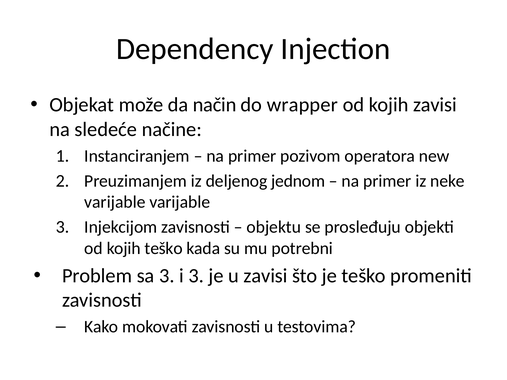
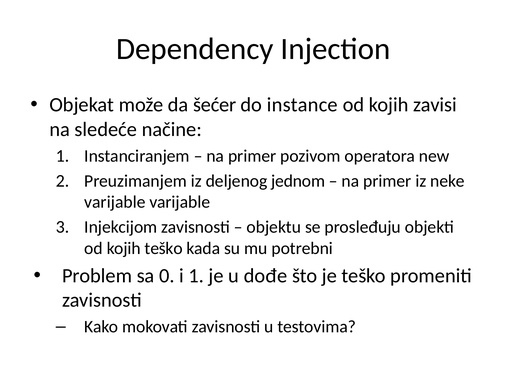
način: način -> šećer
wrapper: wrapper -> instance
sa 3: 3 -> 0
i 3: 3 -> 1
u zavisi: zavisi -> dođe
